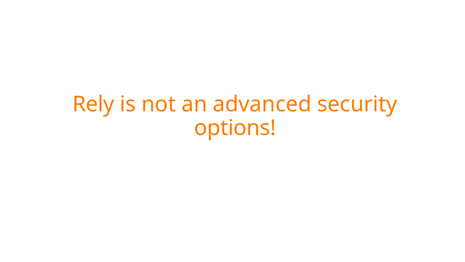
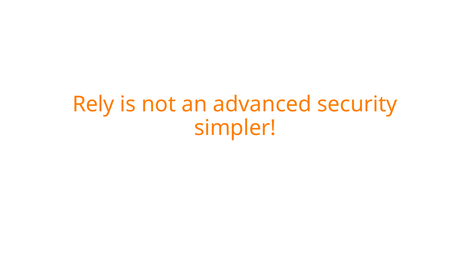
options: options -> simpler
